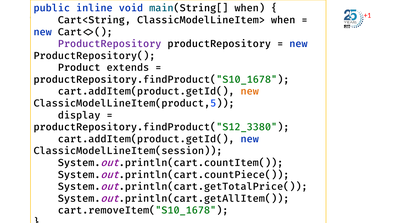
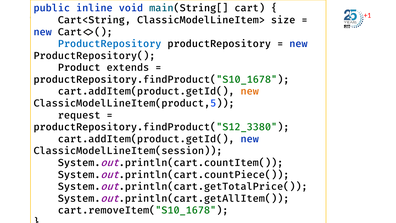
main(String[ when: when -> cart
when at (283, 20): when -> size
ProductRepository at (110, 44) colour: purple -> blue
display: display -> request
